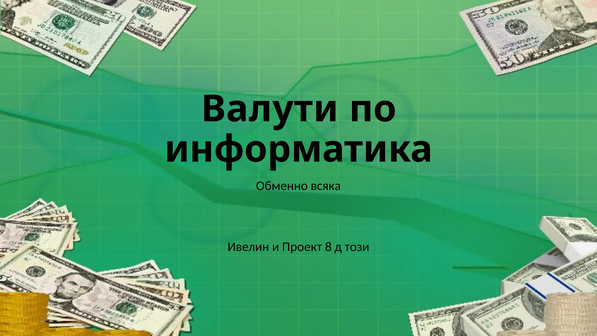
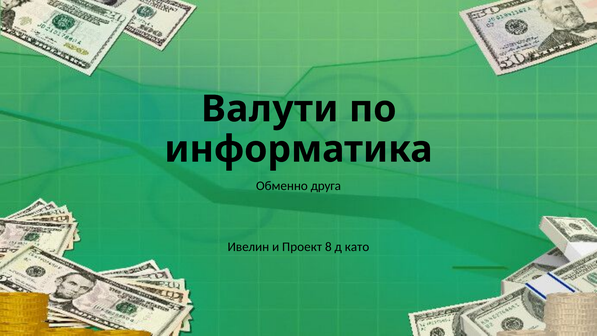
всяка: всяка -> друга
този: този -> като
